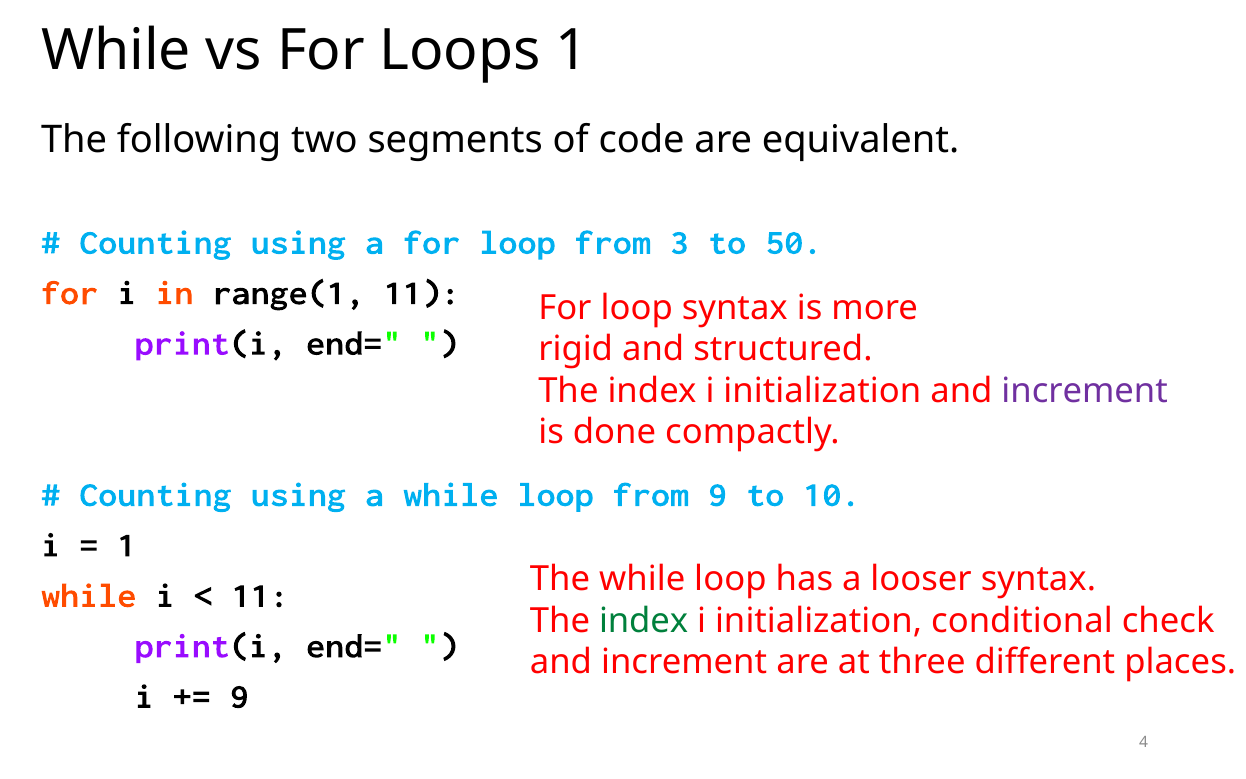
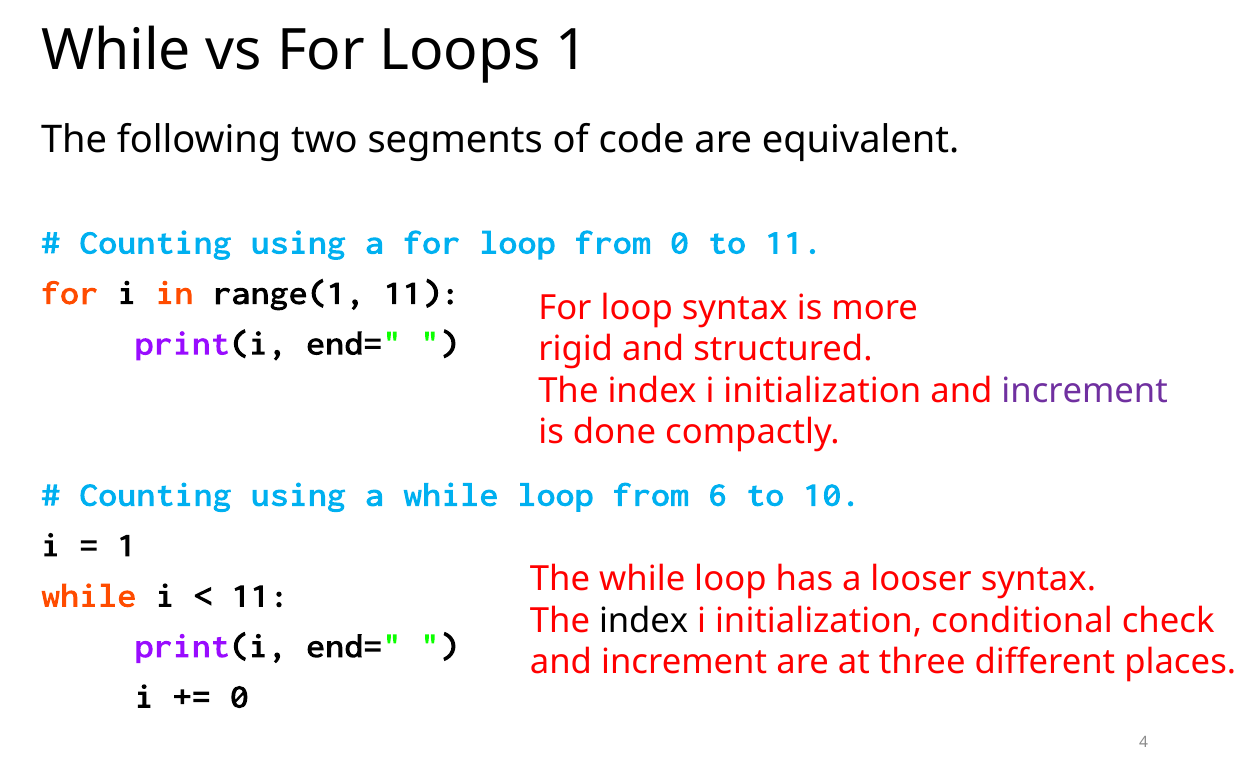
from 3: 3 -> 0
to 50: 50 -> 11
from 9: 9 -> 6
index at (644, 621) colour: green -> black
9 at (239, 696): 9 -> 0
